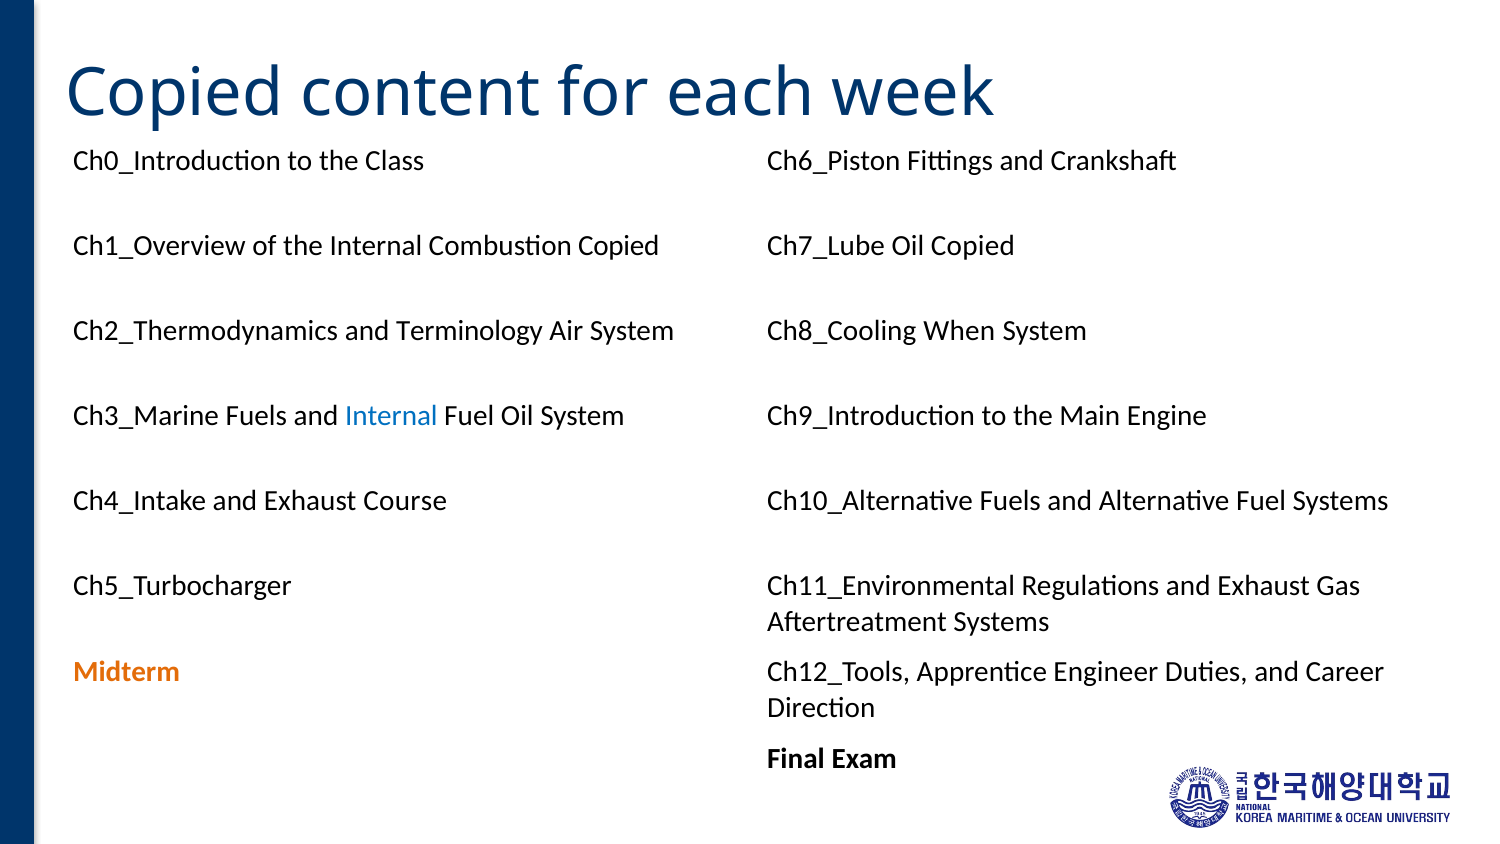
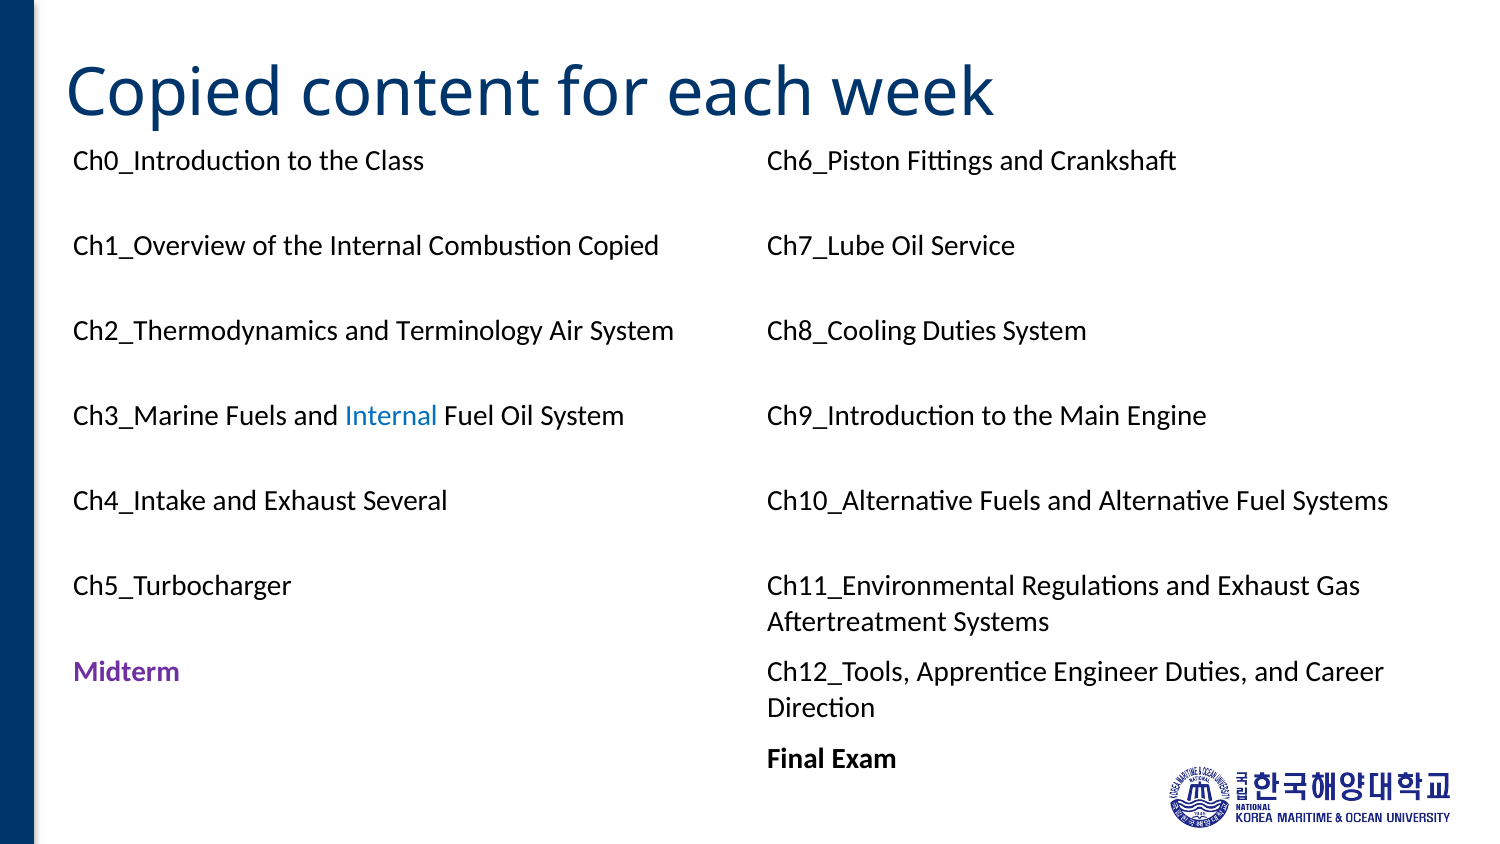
Oil Copied: Copied -> Service
When at (959, 331): When -> Duties
Course: Course -> Several
Midterm colour: orange -> purple
